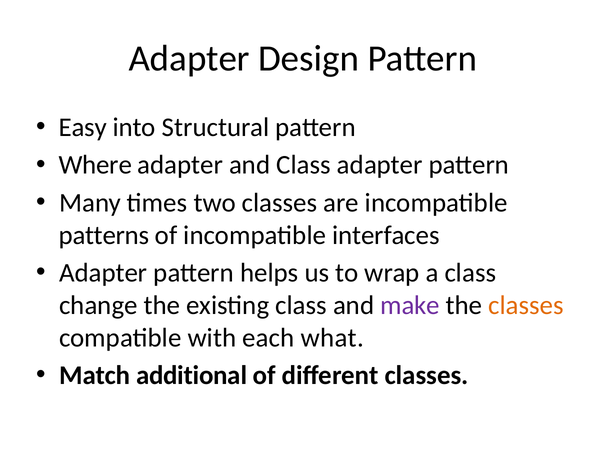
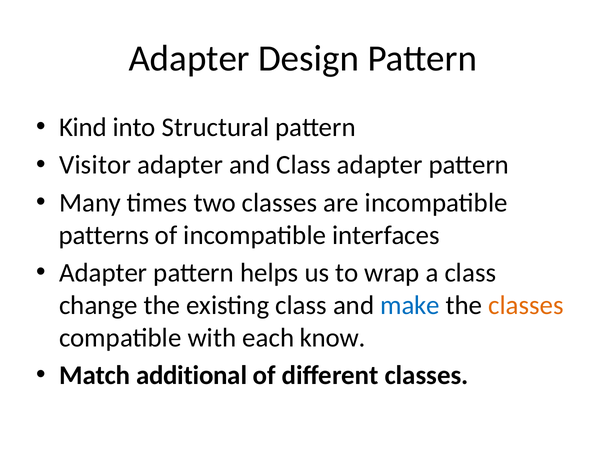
Easy: Easy -> Kind
Where: Where -> Visitor
make colour: purple -> blue
what: what -> know
